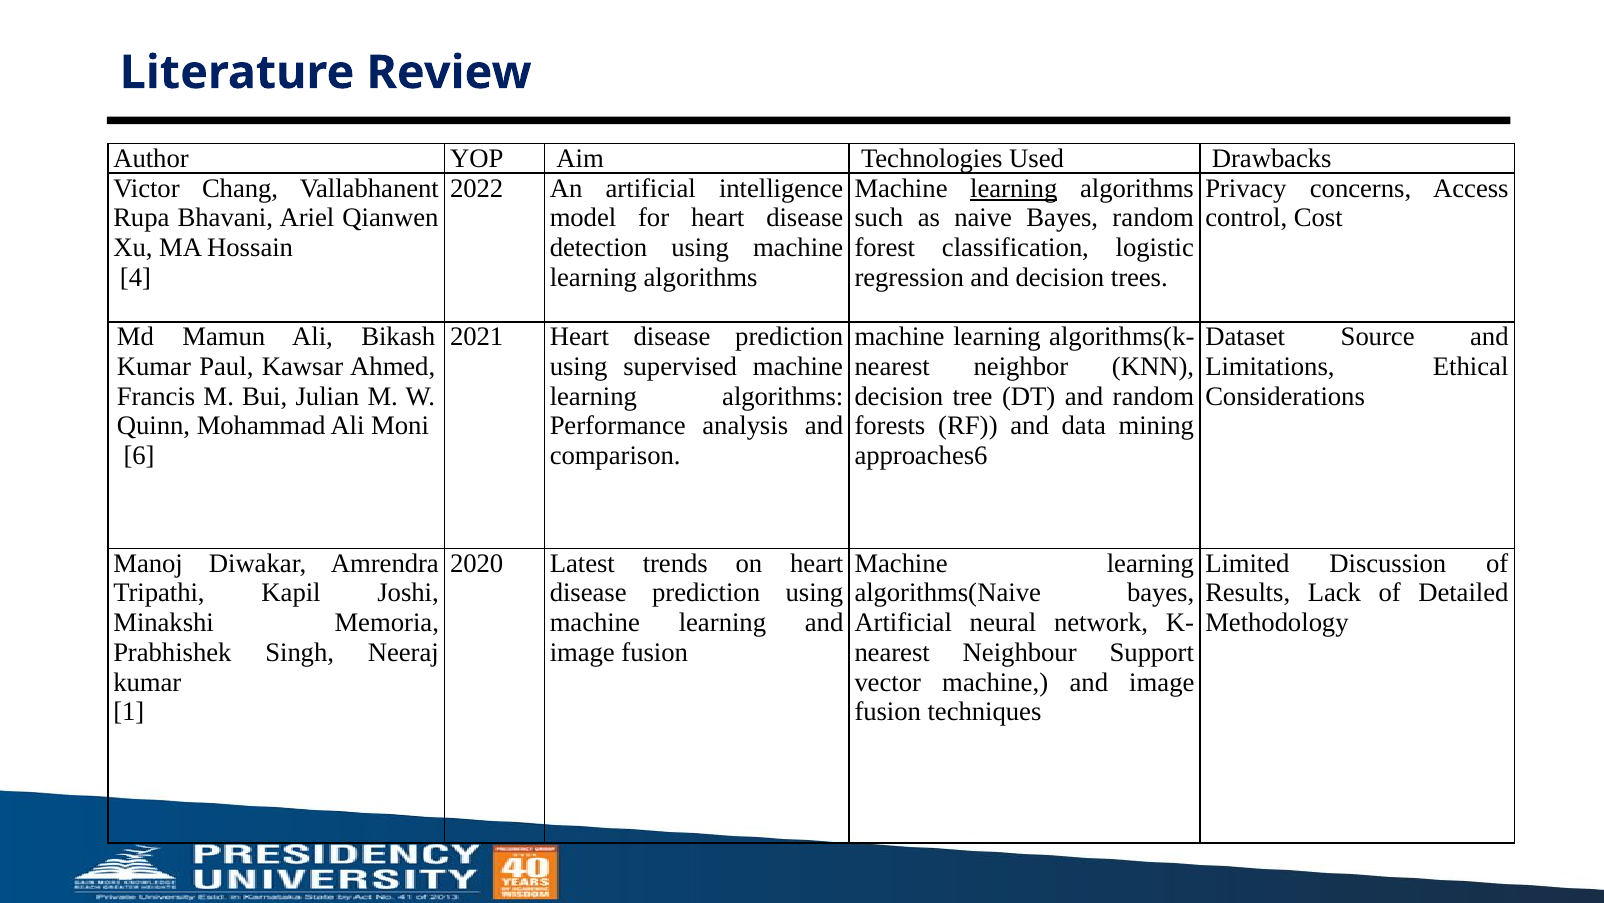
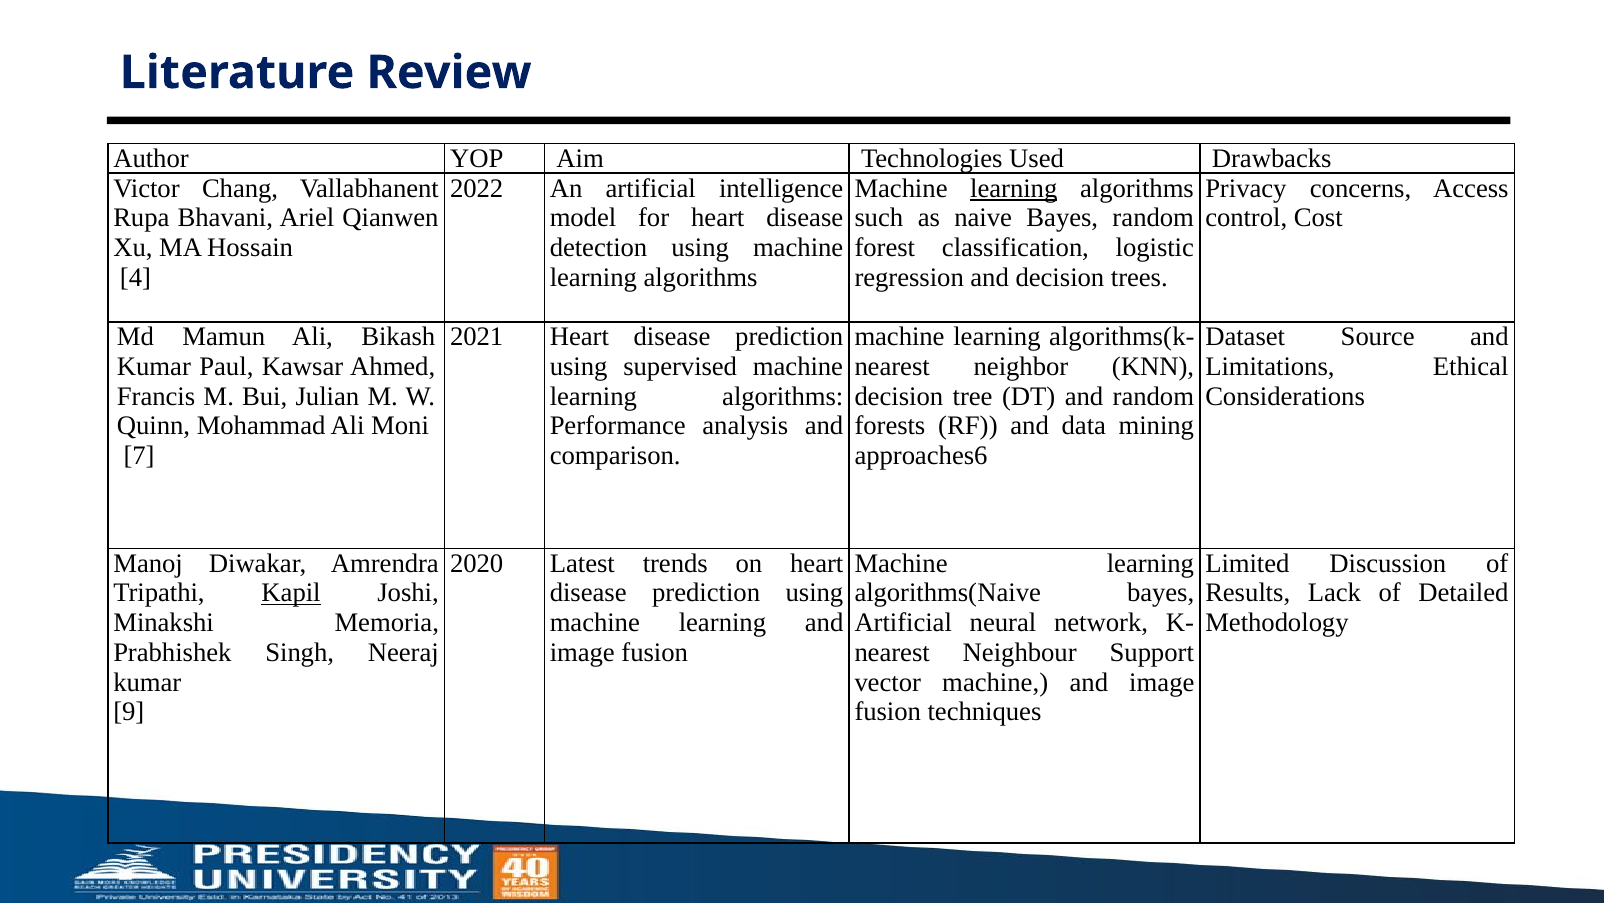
6: 6 -> 7
Kapil underline: none -> present
1: 1 -> 9
